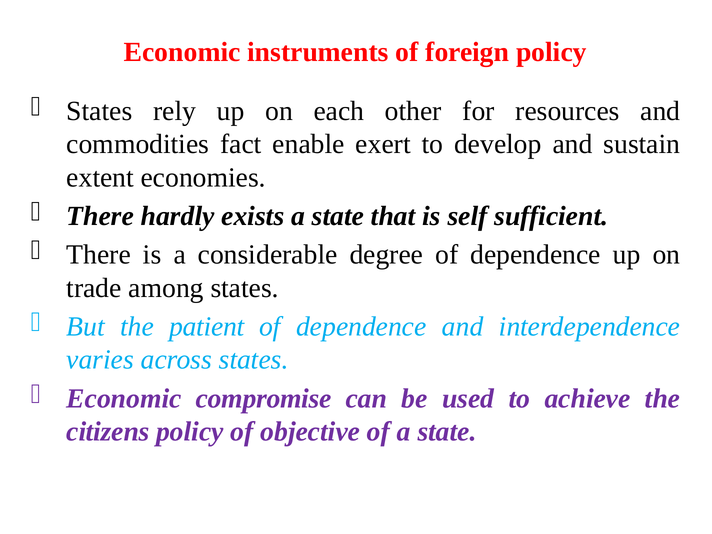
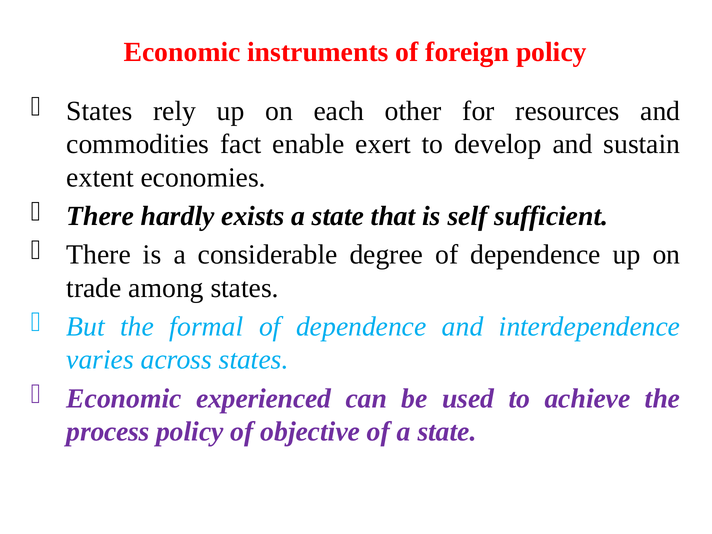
patient: patient -> formal
compromise: compromise -> experienced
citizens: citizens -> process
